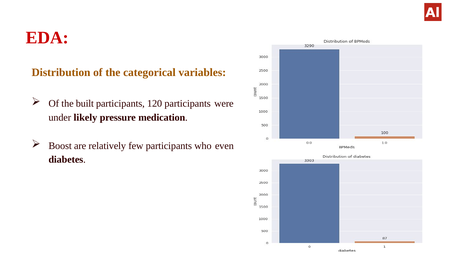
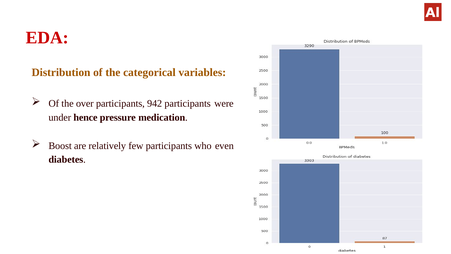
built: built -> over
120: 120 -> 942
likely: likely -> hence
